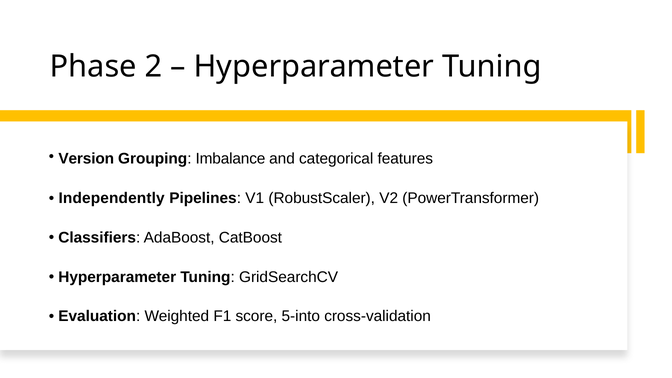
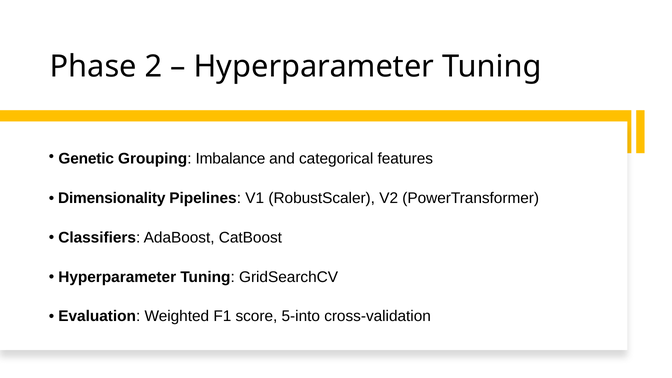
Version: Version -> Genetic
Independently: Independently -> Dimensionality
